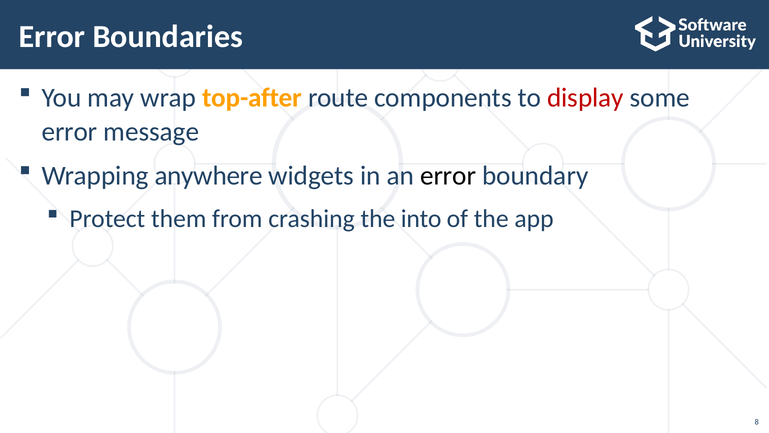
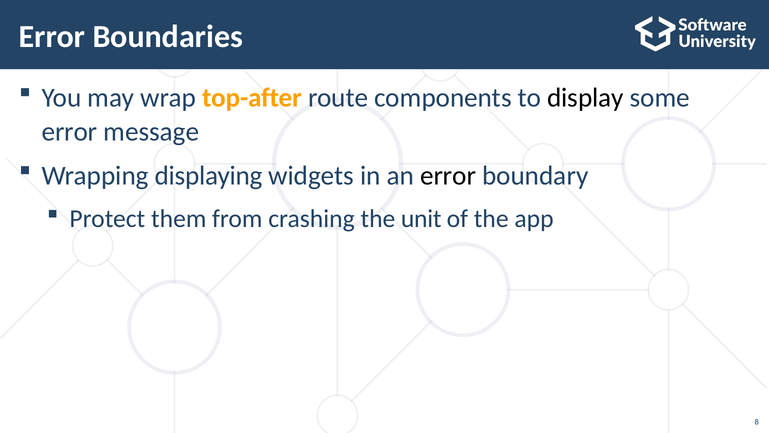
display colour: red -> black
anywhere: anywhere -> displaying
into: into -> unit
